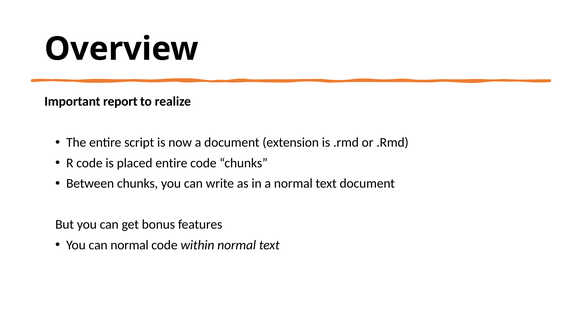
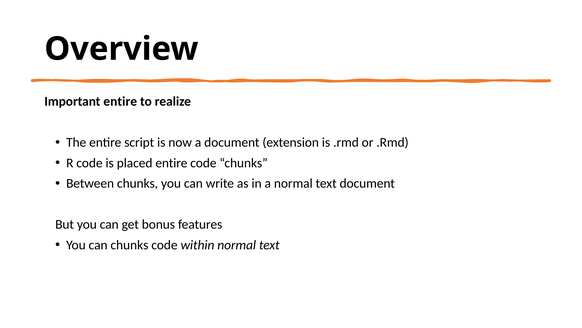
Important report: report -> entire
can normal: normal -> chunks
